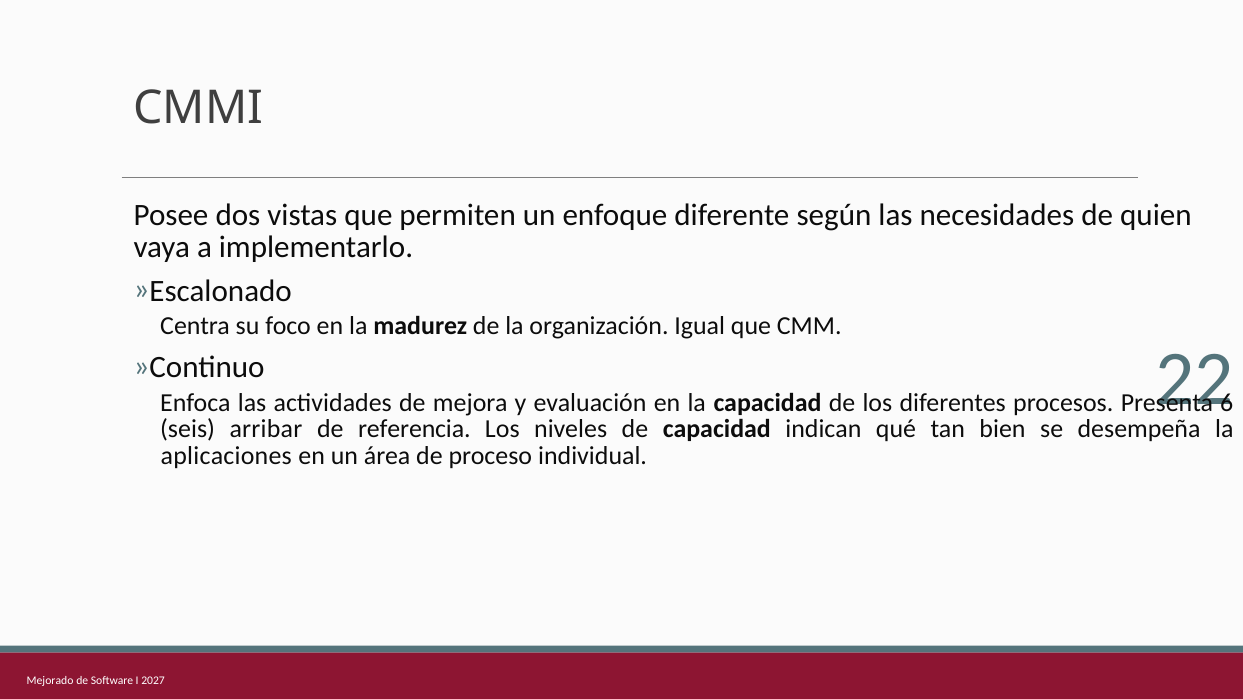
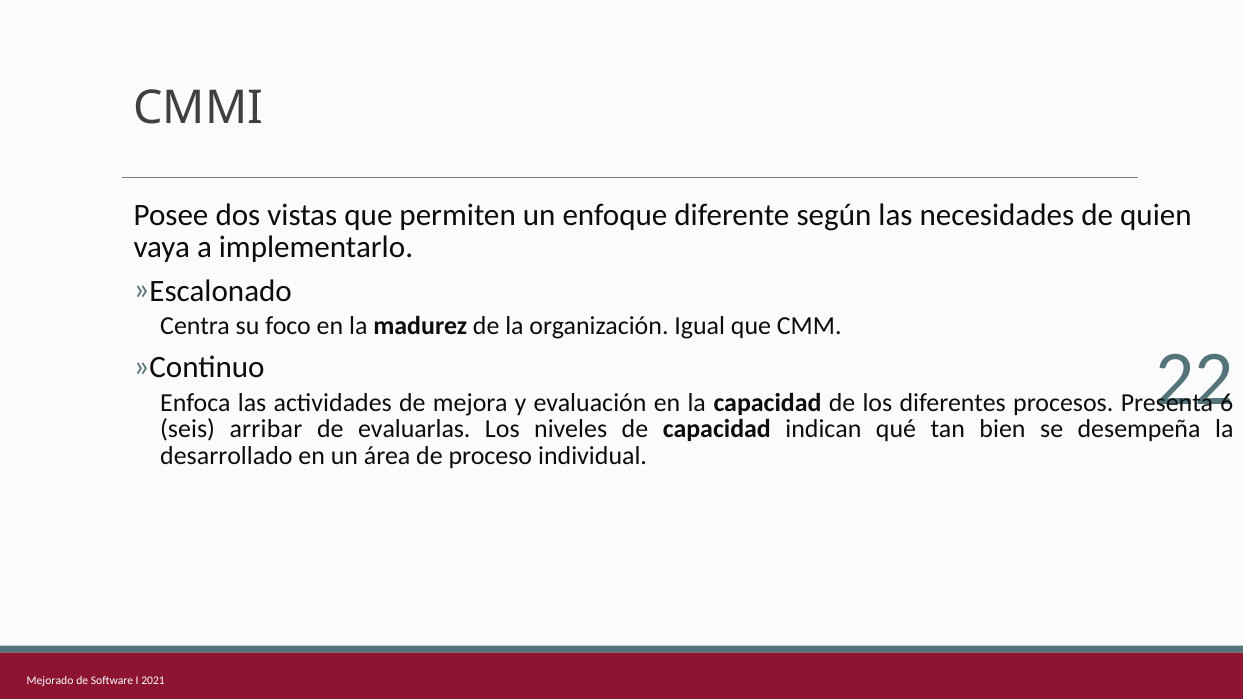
referencia: referencia -> evaluarlas
aplicaciones: aplicaciones -> desarrollado
2027: 2027 -> 2021
